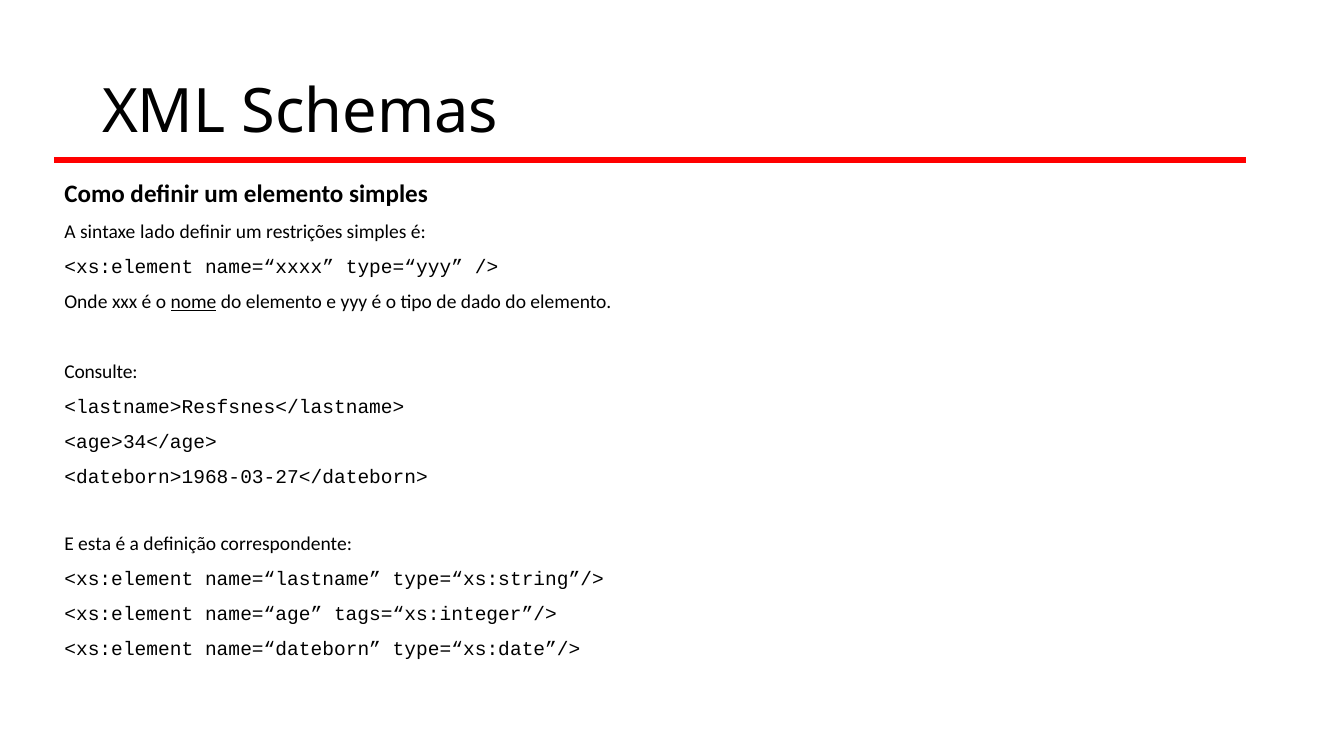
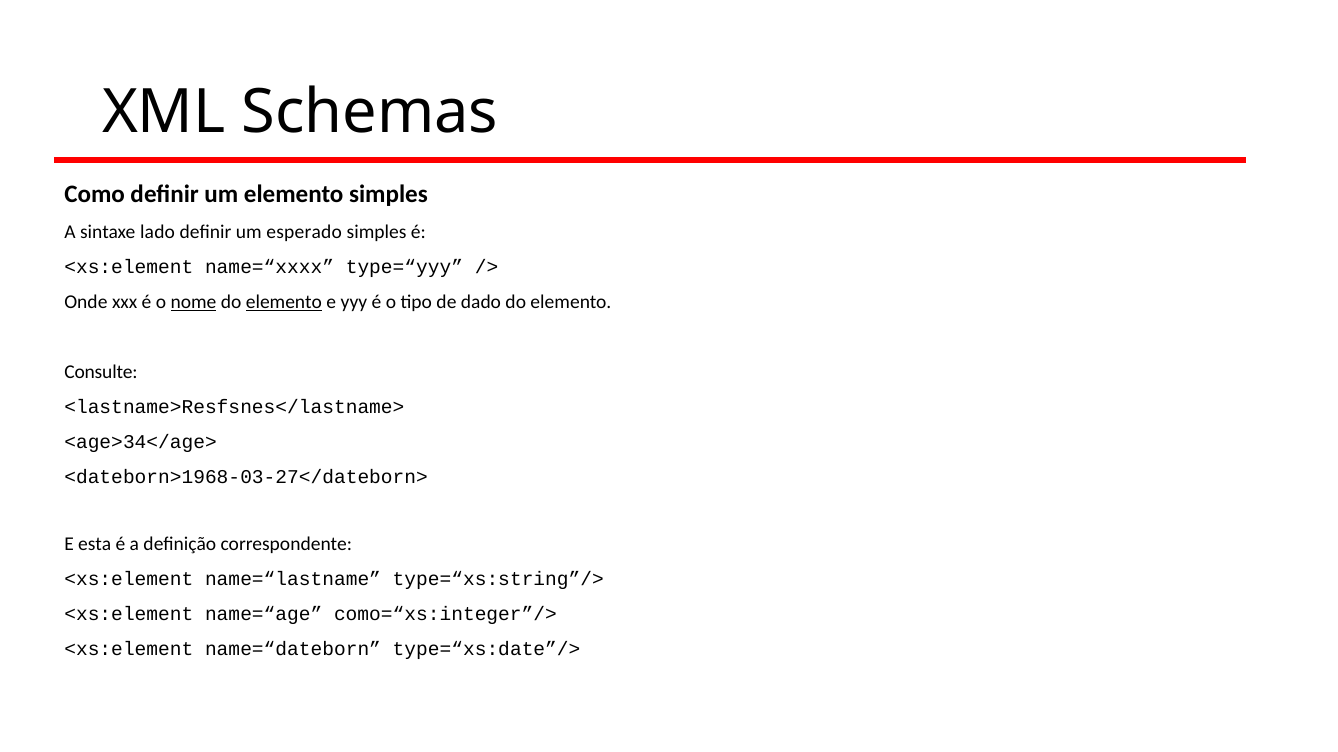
restrições: restrições -> esperado
elemento at (284, 302) underline: none -> present
tags=“xs:integer”/>: tags=“xs:integer”/> -> como=“xs:integer”/>
